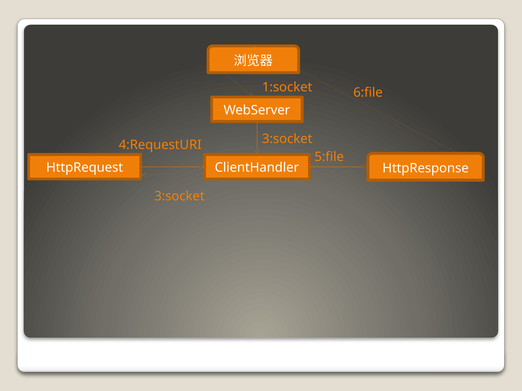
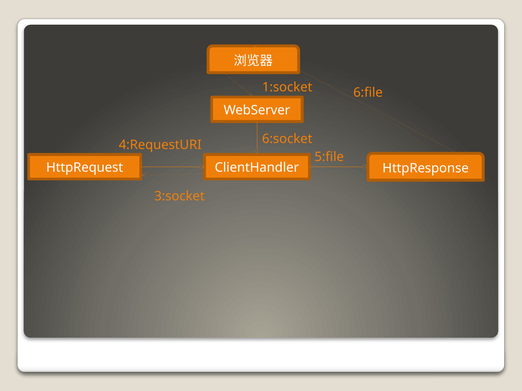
3:socket at (287, 139): 3:socket -> 6:socket
